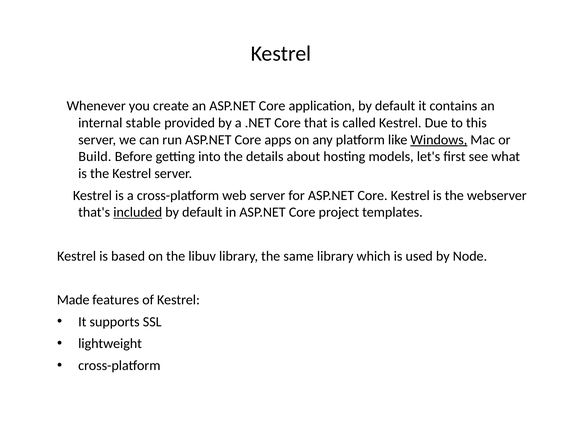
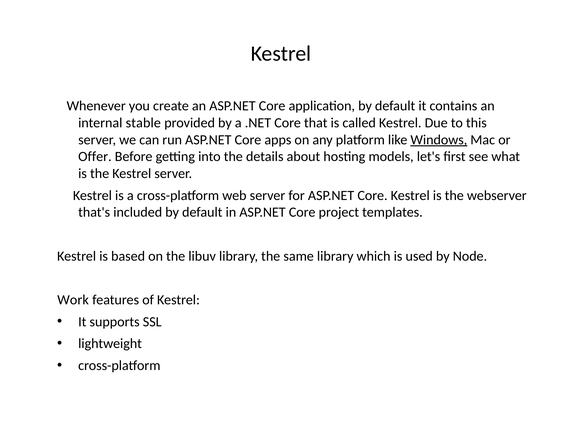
Build: Build -> Offer
included underline: present -> none
Made: Made -> Work
